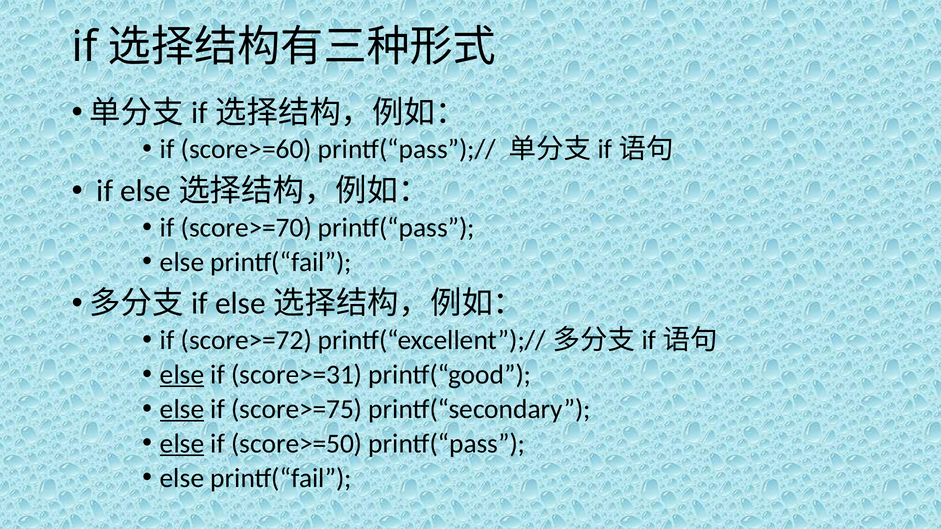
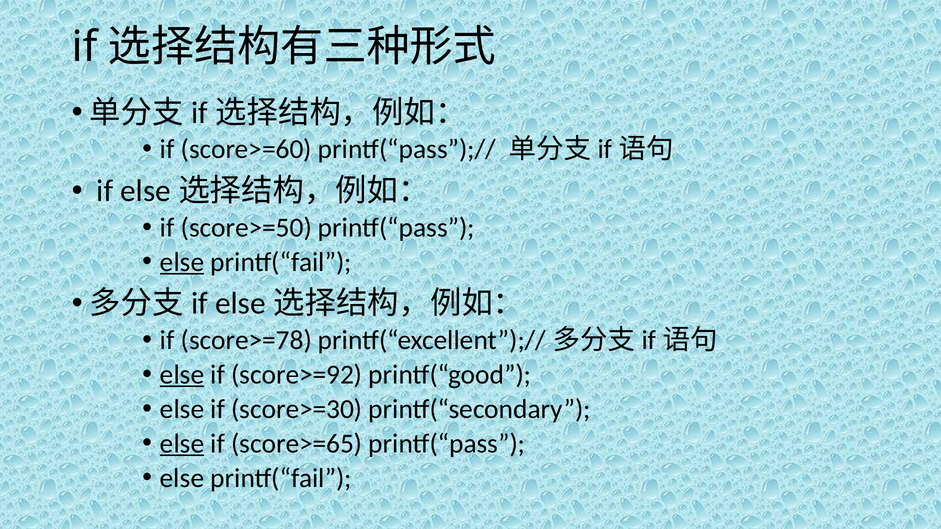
score>=70: score>=70 -> score>=50
else at (182, 262) underline: none -> present
score>=72: score>=72 -> score>=78
score>=31: score>=31 -> score>=92
else at (182, 409) underline: present -> none
score>=75: score>=75 -> score>=30
score>=50: score>=50 -> score>=65
